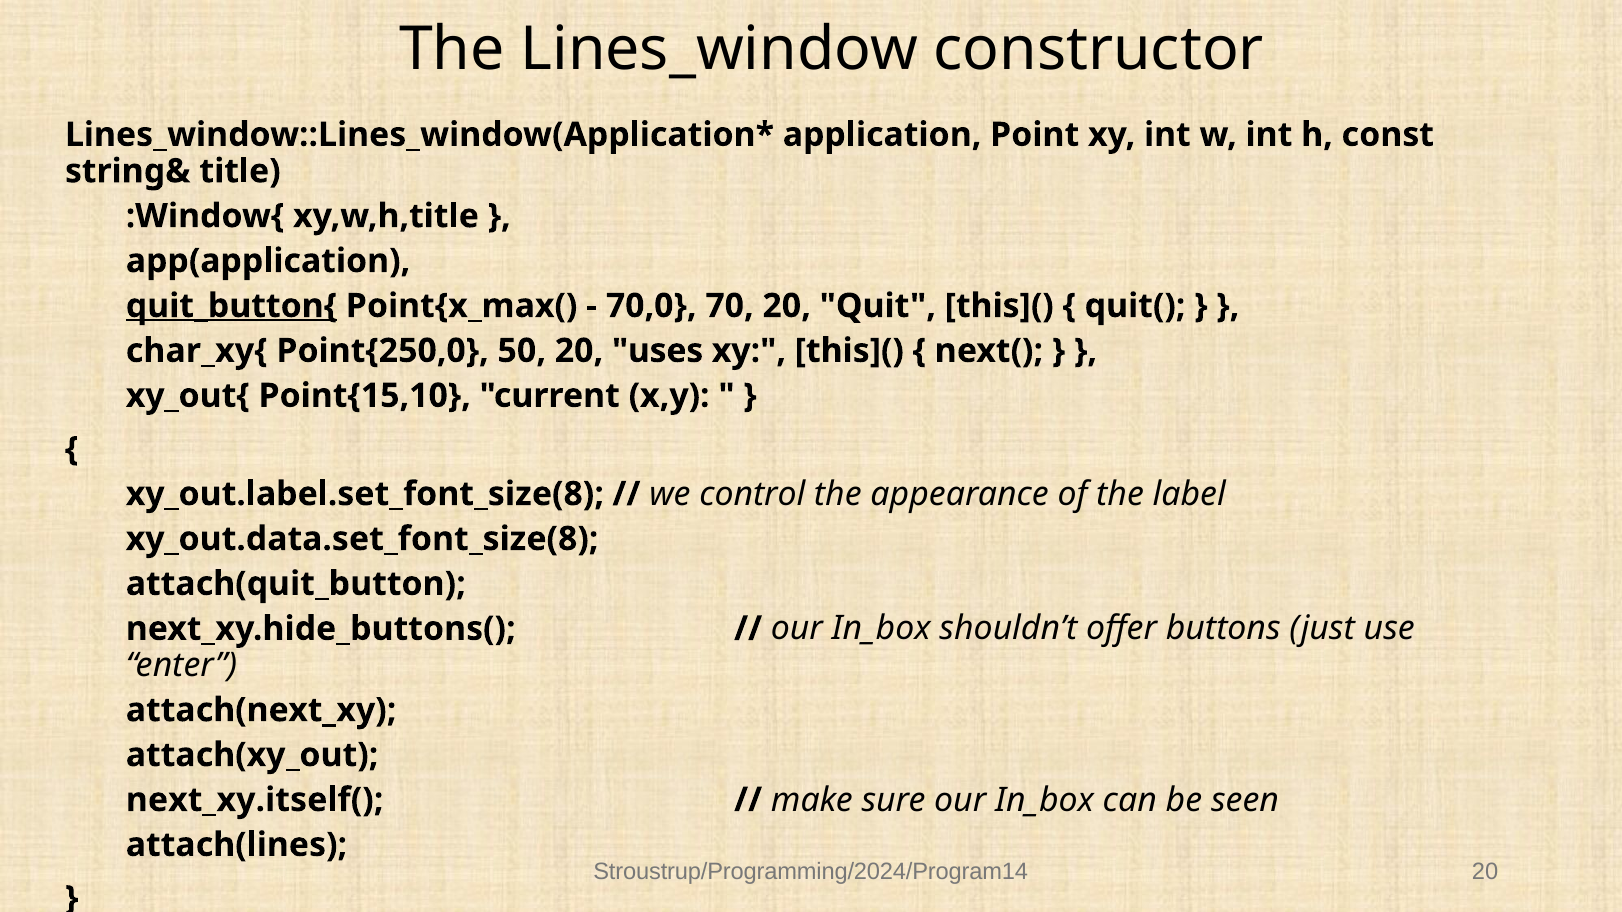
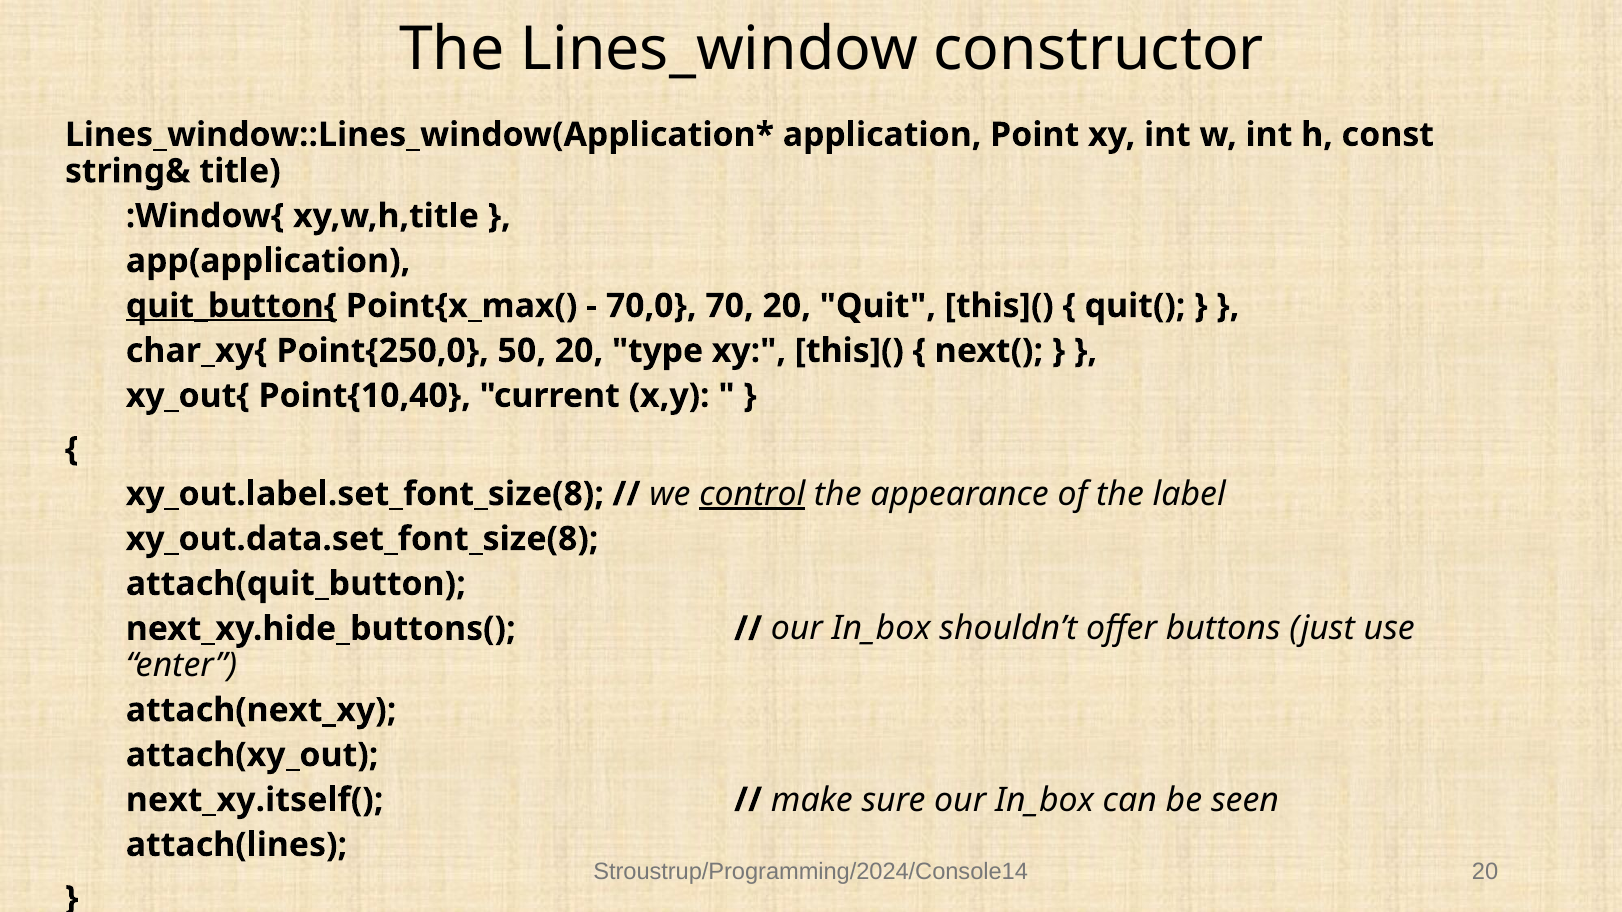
uses: uses -> type
Point{15,10: Point{15,10 -> Point{10,40
control underline: none -> present
Stroustrup/Programming/2024/Program14: Stroustrup/Programming/2024/Program14 -> Stroustrup/Programming/2024/Console14
